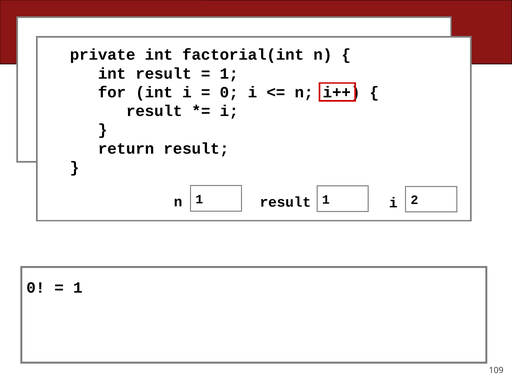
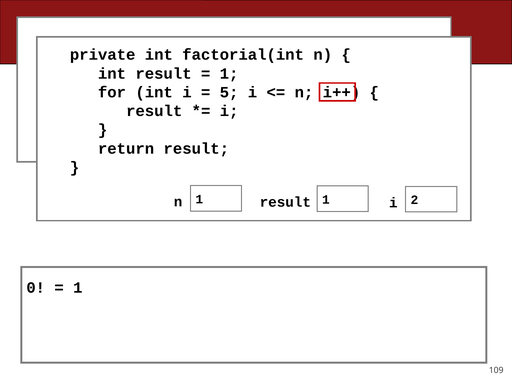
0 at (229, 92): 0 -> 5
